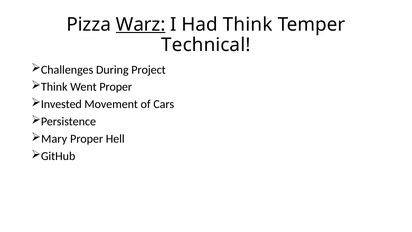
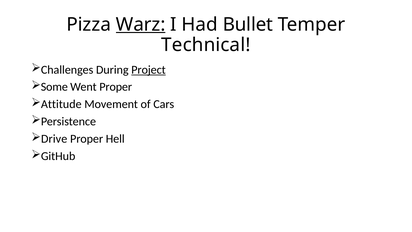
Had Think: Think -> Bullet
Project underline: none -> present
Think at (54, 87): Think -> Some
Invested: Invested -> Attitude
Mary: Mary -> Drive
